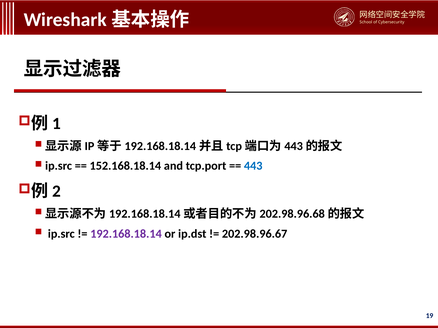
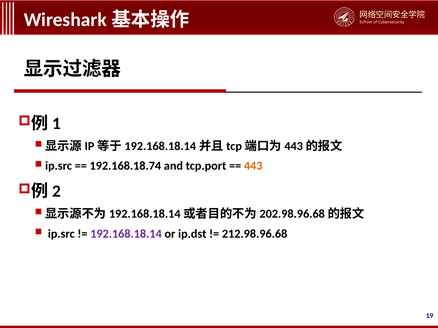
152.168.18.14: 152.168.18.14 -> 192.168.18.74
443 colour: blue -> orange
202.98.96.67: 202.98.96.67 -> 212.98.96.68
